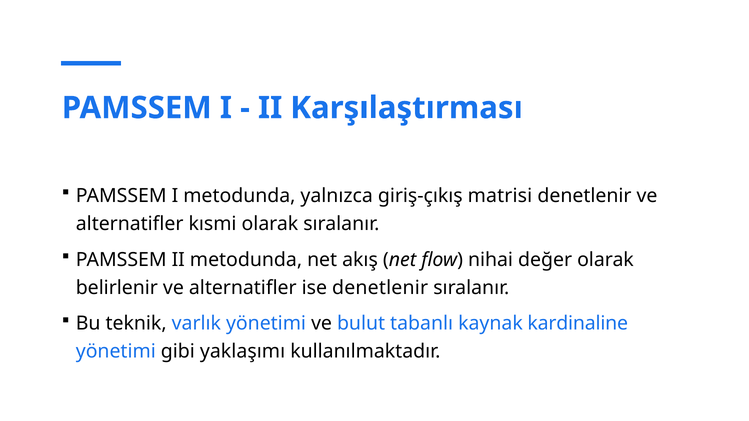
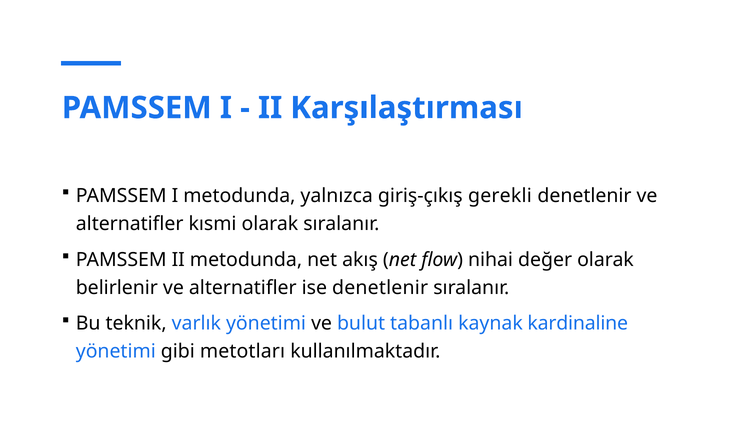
matrisi: matrisi -> gerekli
yaklaşımı: yaklaşımı -> metotları
